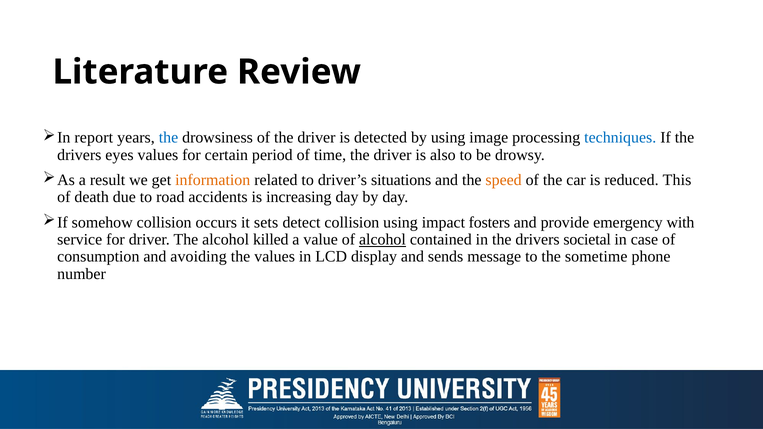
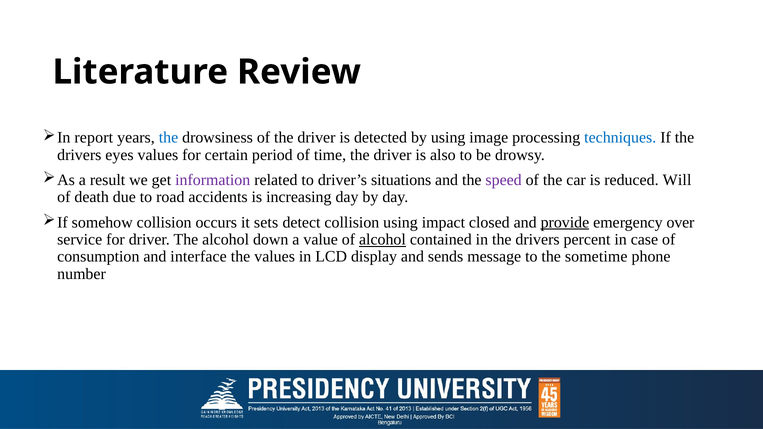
information colour: orange -> purple
speed colour: orange -> purple
This: This -> Will
fosters: fosters -> closed
provide underline: none -> present
with: with -> over
killed: killed -> down
societal: societal -> percent
avoiding: avoiding -> interface
